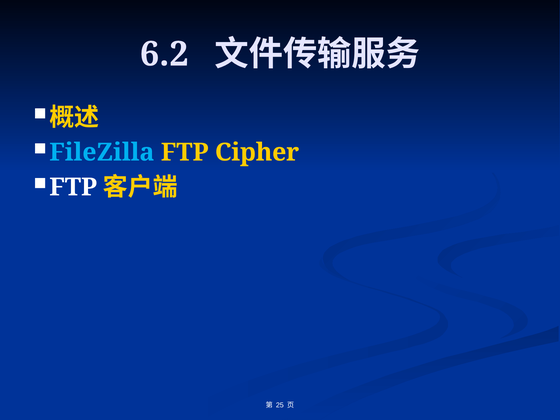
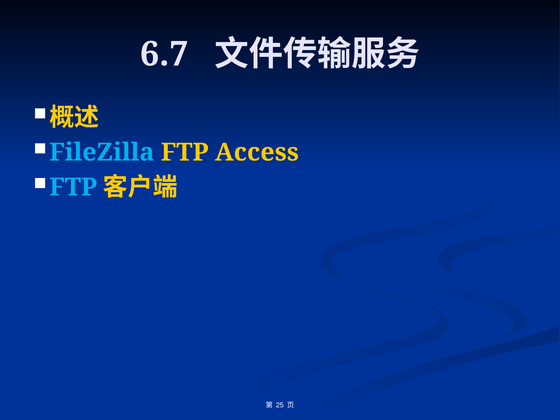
6.2: 6.2 -> 6.7
Cipher: Cipher -> Access
FTP at (73, 187) colour: white -> light blue
